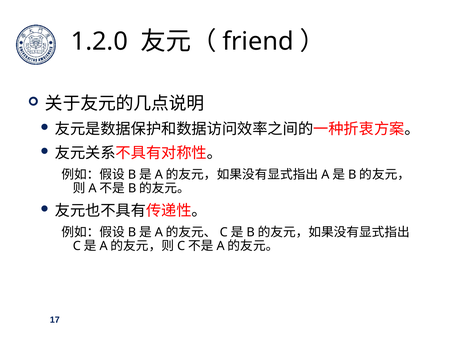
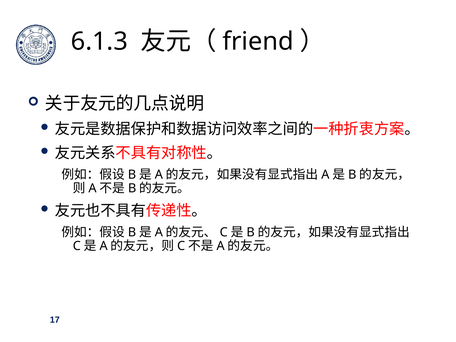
1.2.0: 1.2.0 -> 6.1.3
